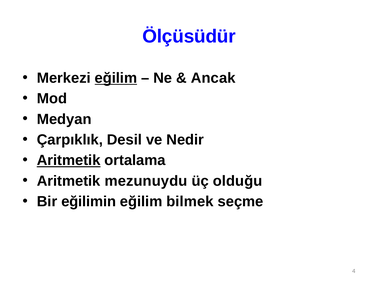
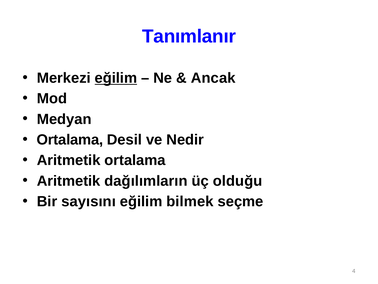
Ölçüsüdür: Ölçüsüdür -> Tanımlanır
Çarpıklık at (70, 140): Çarpıklık -> Ortalama
Aritmetik at (69, 160) underline: present -> none
mezunuydu: mezunuydu -> dağılımların
eğilimin: eğilimin -> sayısını
